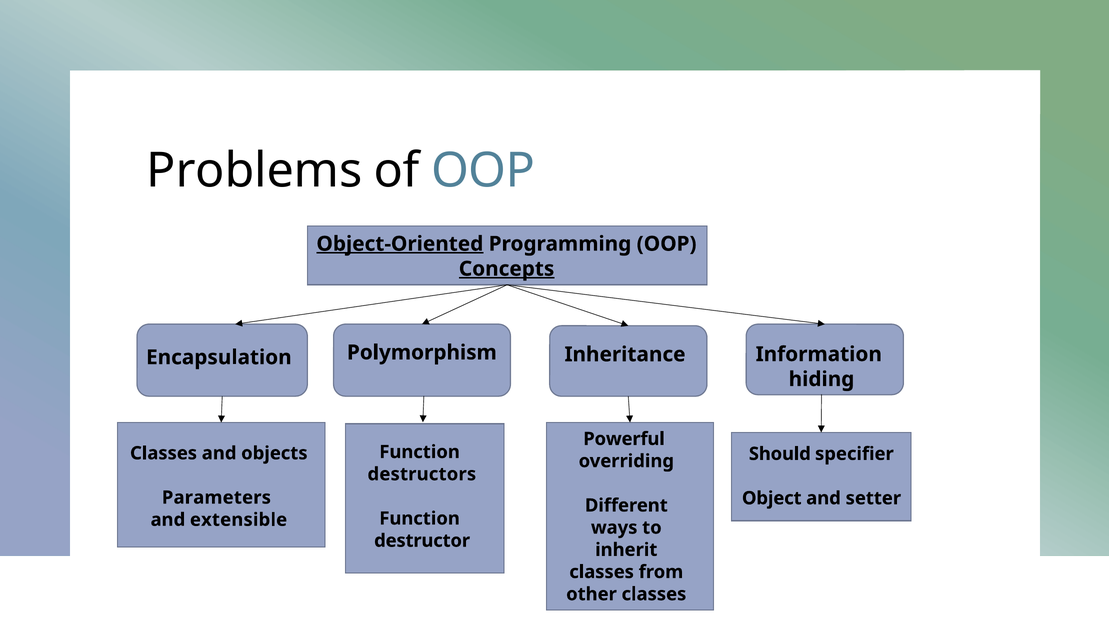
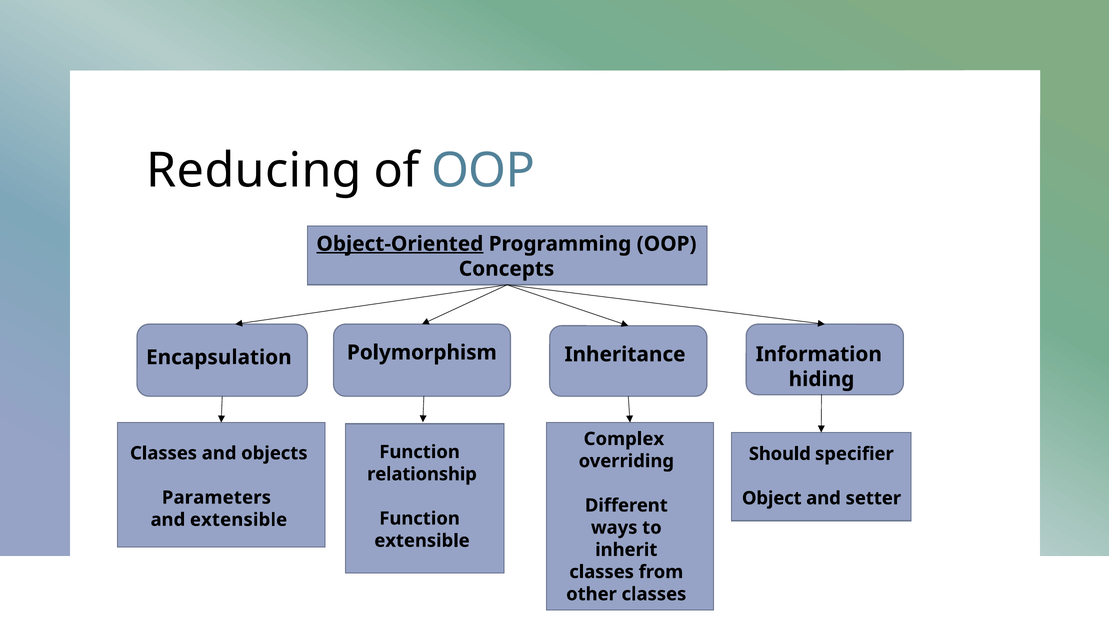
Problems: Problems -> Reducing
Concepts underline: present -> none
Powerful: Powerful -> Complex
destructors: destructors -> relationship
destructor at (422, 541): destructor -> extensible
